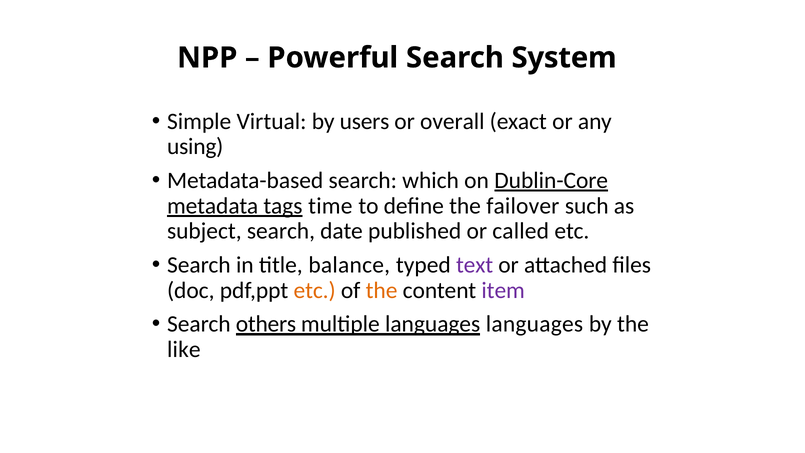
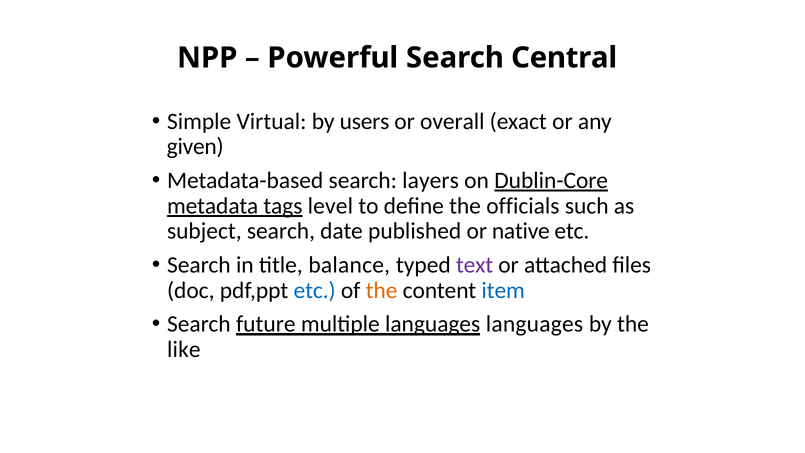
System: System -> Central
using: using -> given
which: which -> layers
time: time -> level
failover: failover -> officials
called: called -> native
etc at (315, 290) colour: orange -> blue
item colour: purple -> blue
others: others -> future
